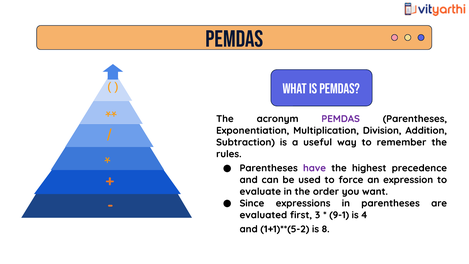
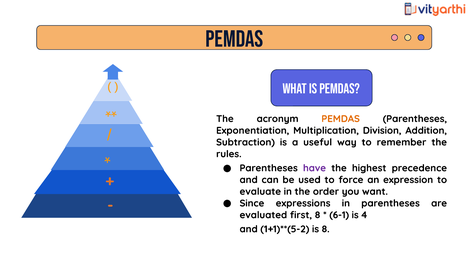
PEMDAS at (341, 119) colour: purple -> orange
first 3: 3 -> 8
9-1: 9-1 -> 6-1
